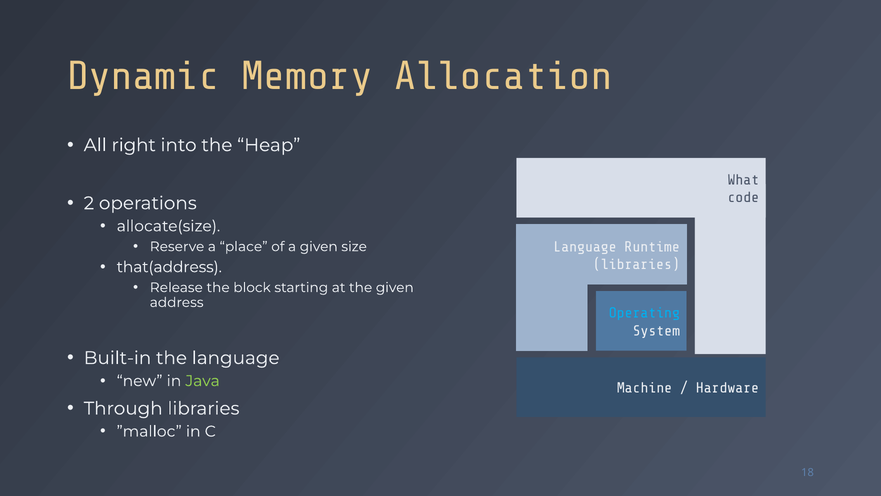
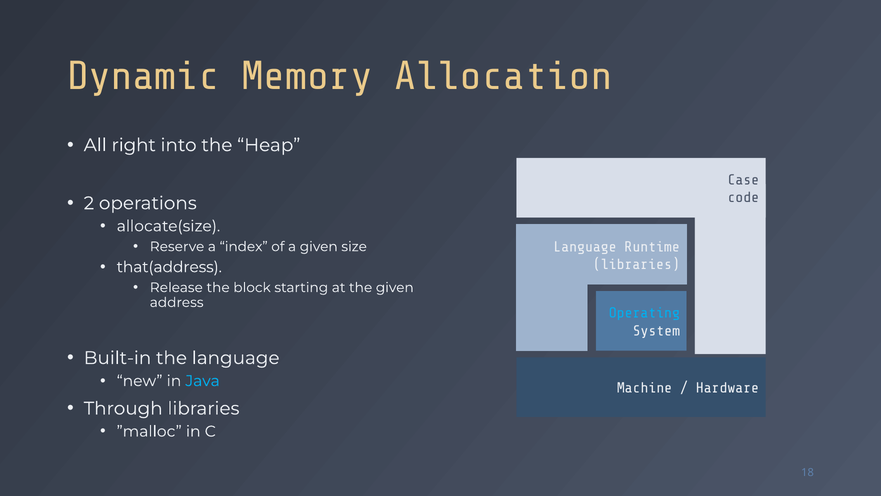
What: What -> Case
place: place -> index
Java colour: light green -> light blue
